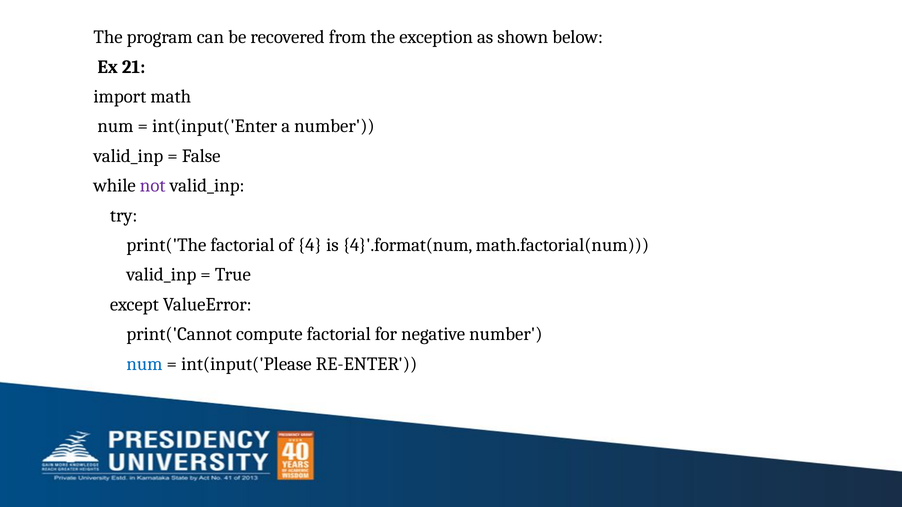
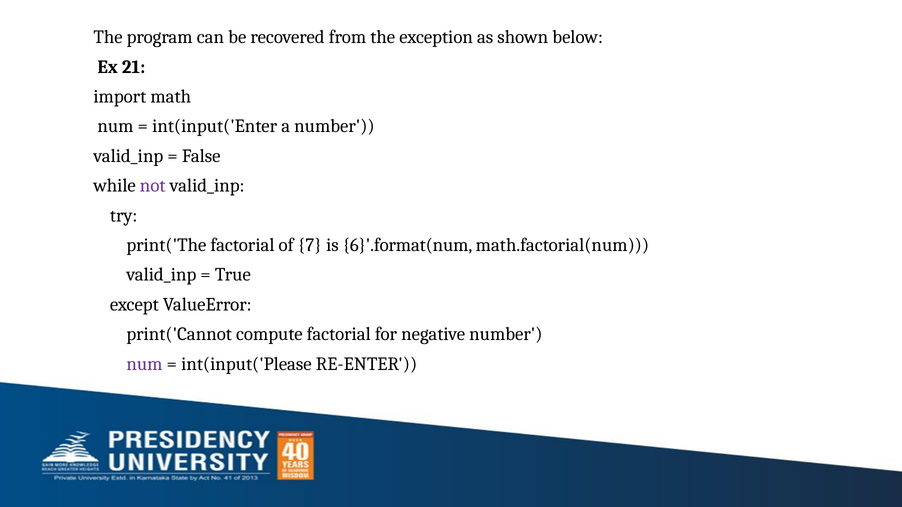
4: 4 -> 7
4}'.format(num: 4}'.format(num -> 6}'.format(num
num at (144, 364) colour: blue -> purple
